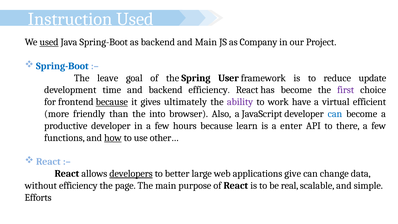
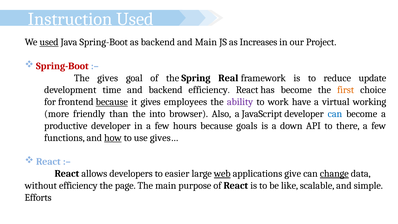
Company: Company -> Increases
Spring-Boot at (62, 66) colour: blue -> red
The leave: leave -> gives
User: User -> Real
first colour: purple -> orange
ultimately: ultimately -> employees
efficient: efficient -> working
learn: learn -> goals
enter: enter -> down
other…: other… -> gives…
developers underline: present -> none
better: better -> easier
web underline: none -> present
change underline: none -> present
real: real -> like
